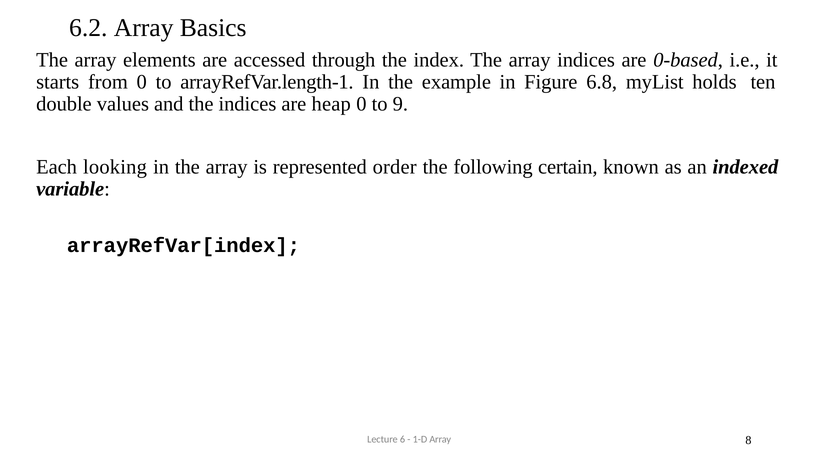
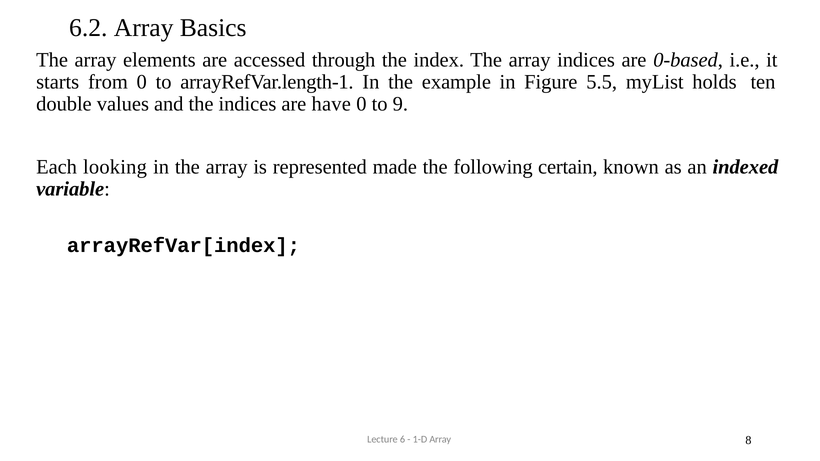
6.8: 6.8 -> 5.5
heap: heap -> have
order: order -> made
